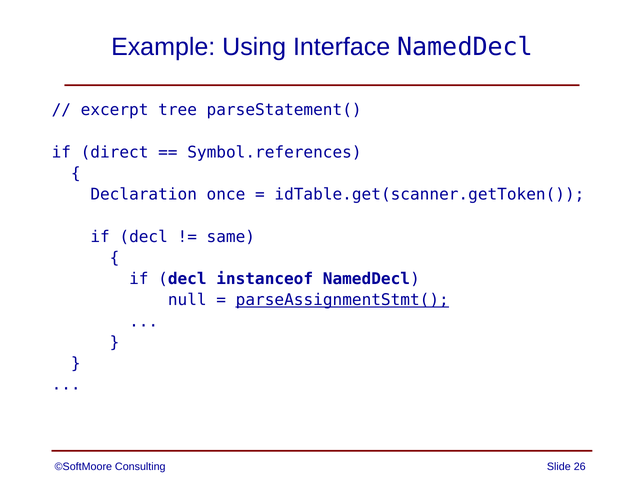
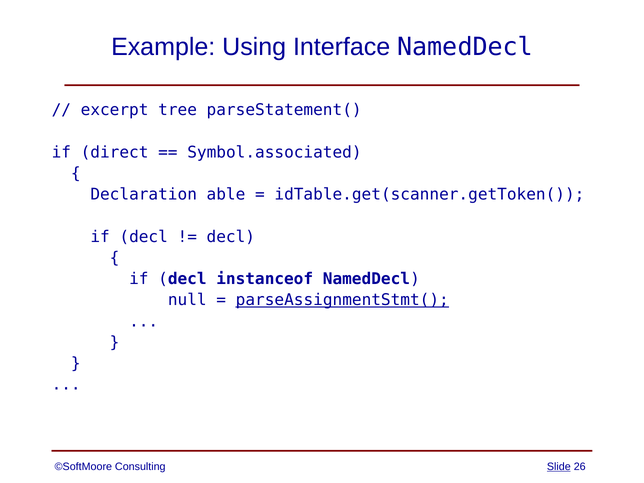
Symbol.references: Symbol.references -> Symbol.associated
once: once -> able
same at (231, 237): same -> decl
Slide underline: none -> present
